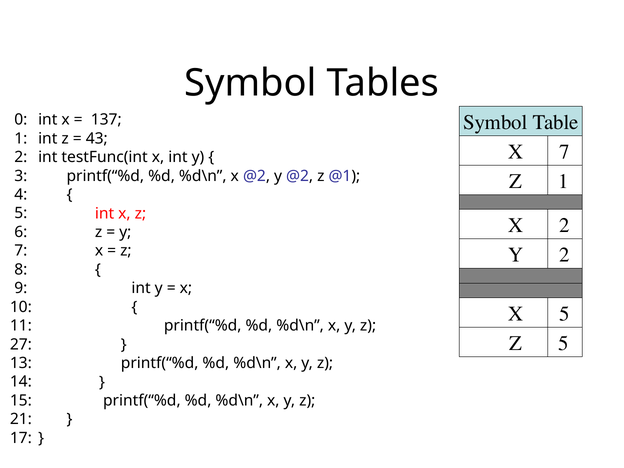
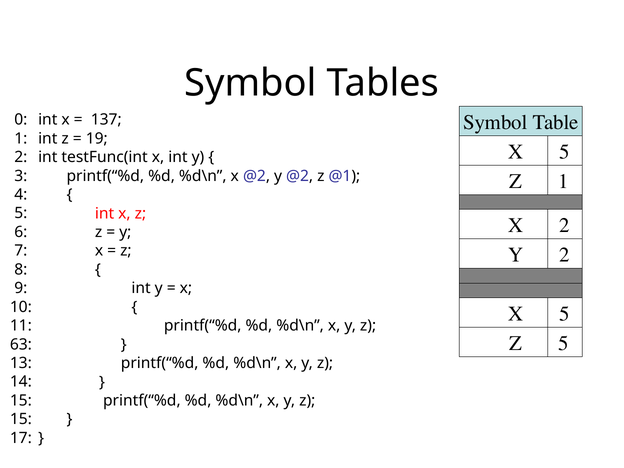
43: 43 -> 19
7 at (565, 152): 7 -> 5
27: 27 -> 63
21 at (21, 419): 21 -> 15
